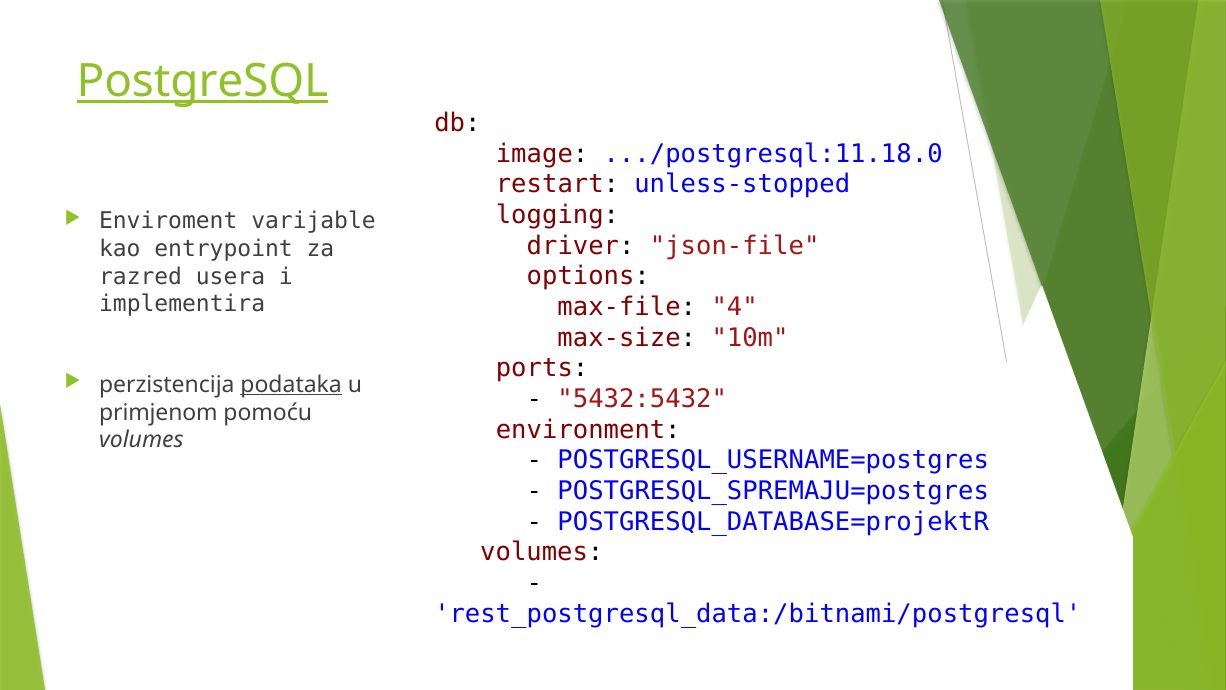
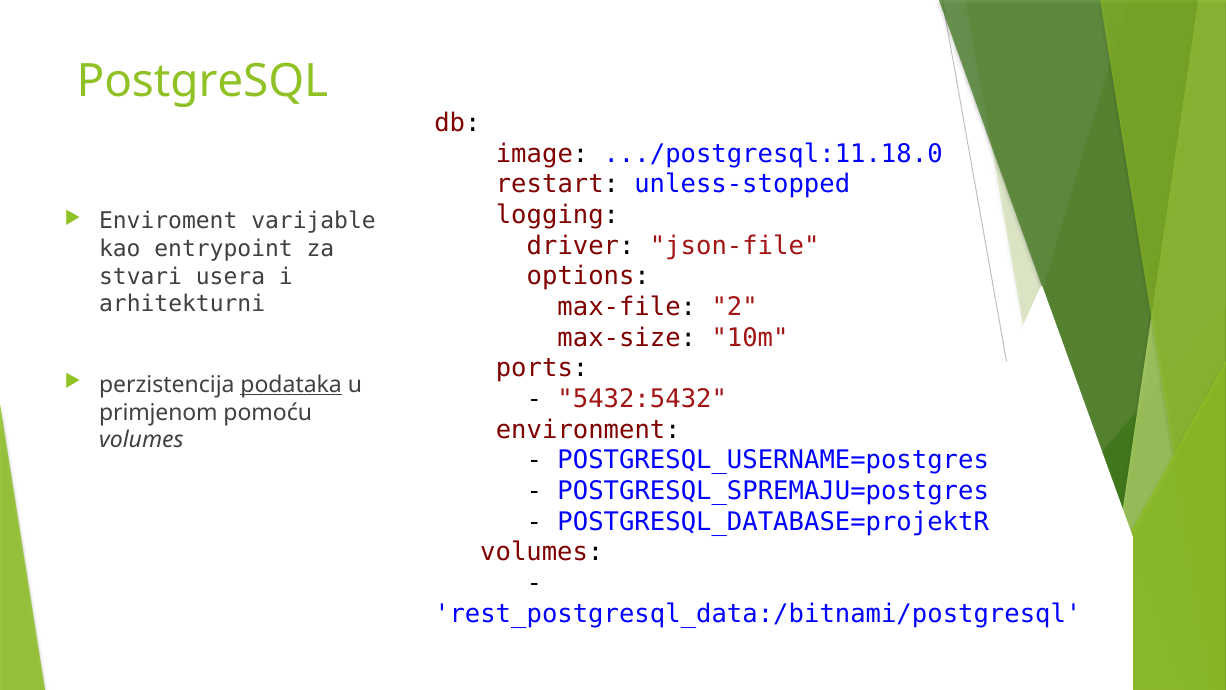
PostgreSQL underline: present -> none
razred: razred -> stvari
implementira: implementira -> arhitekturni
4: 4 -> 2
